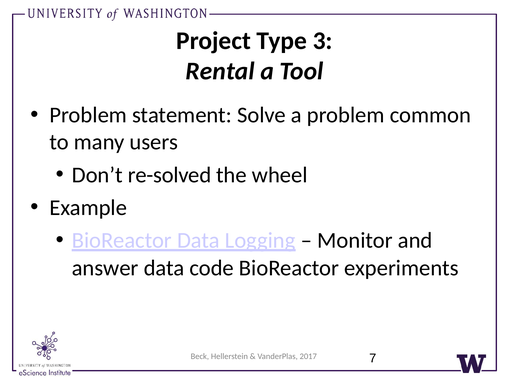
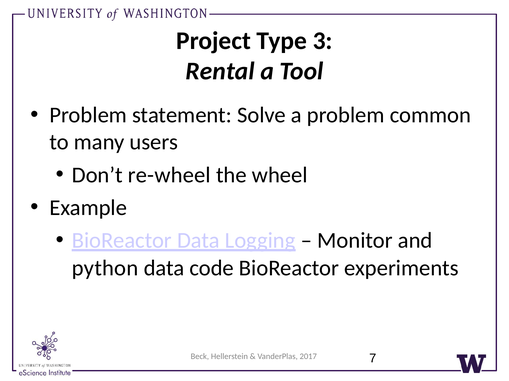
re-solved: re-solved -> re-wheel
answer: answer -> python
